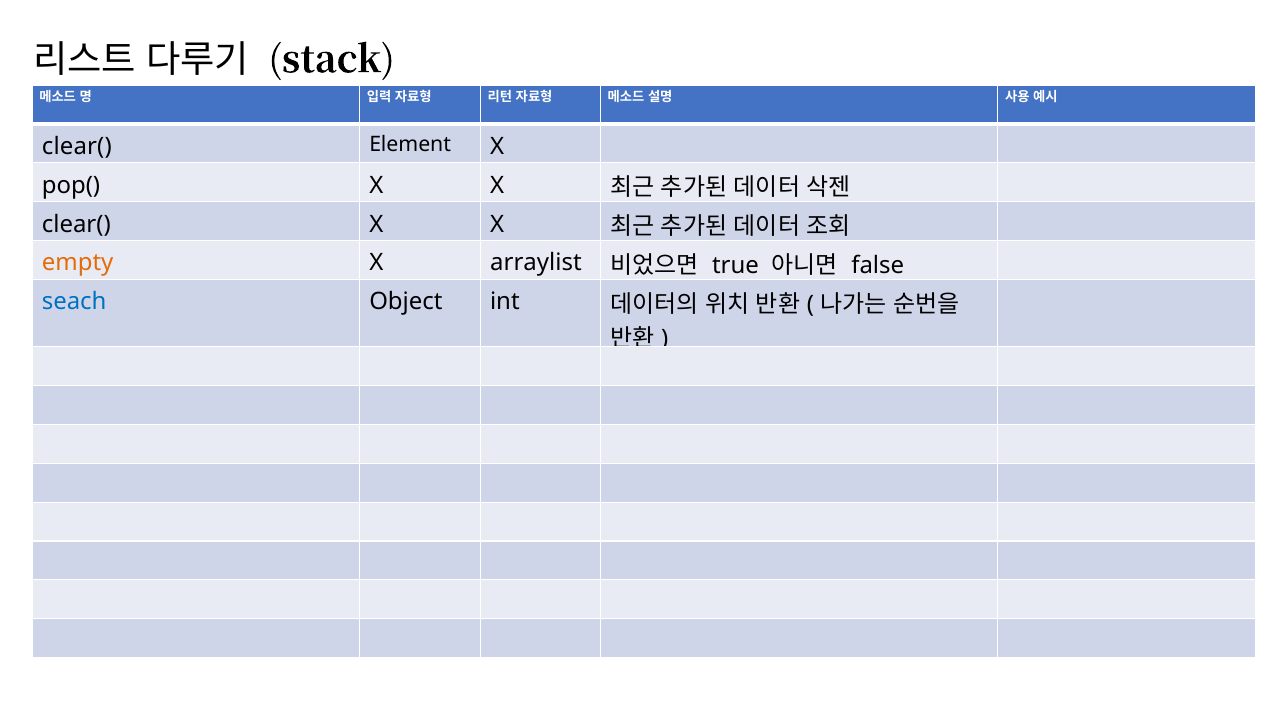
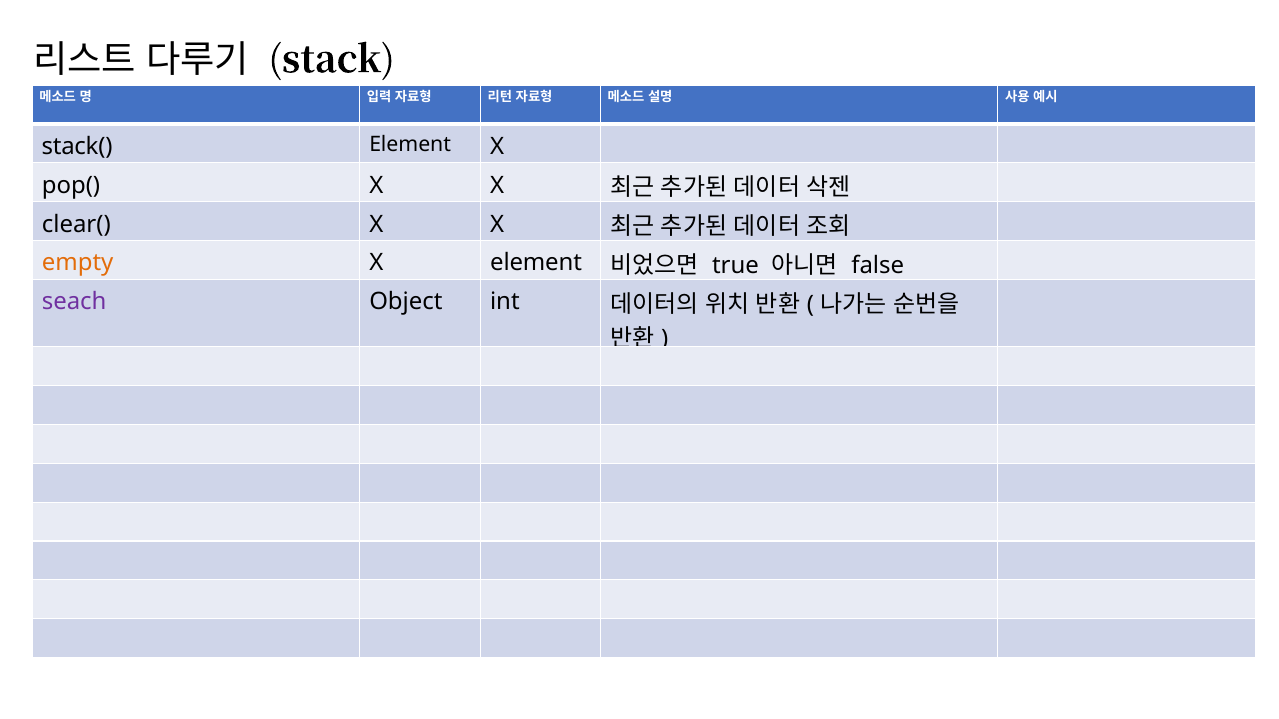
clear( at (77, 147): clear( -> stack(
X arraylist: arraylist -> element
seach colour: blue -> purple
